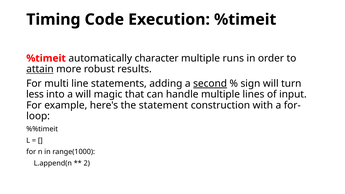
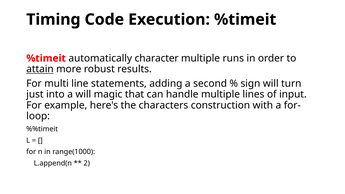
second underline: present -> none
less: less -> just
statement: statement -> characters
